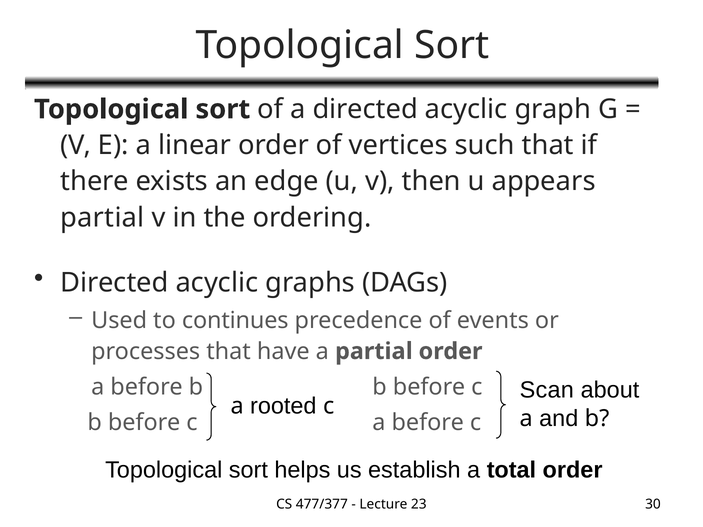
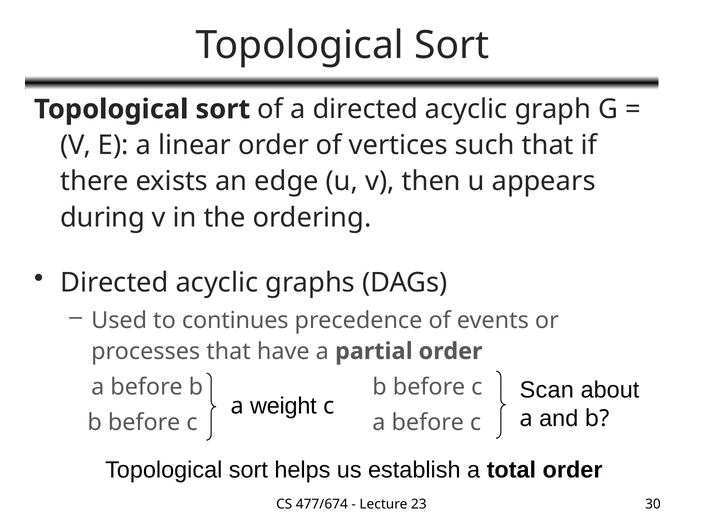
partial at (102, 218): partial -> during
rooted: rooted -> weight
477/377: 477/377 -> 477/674
